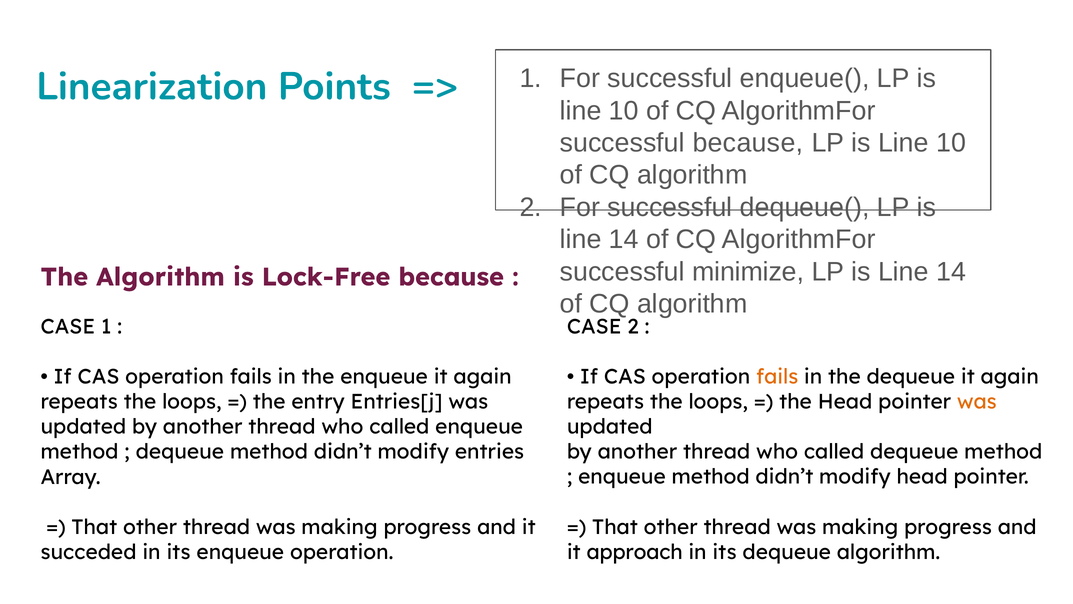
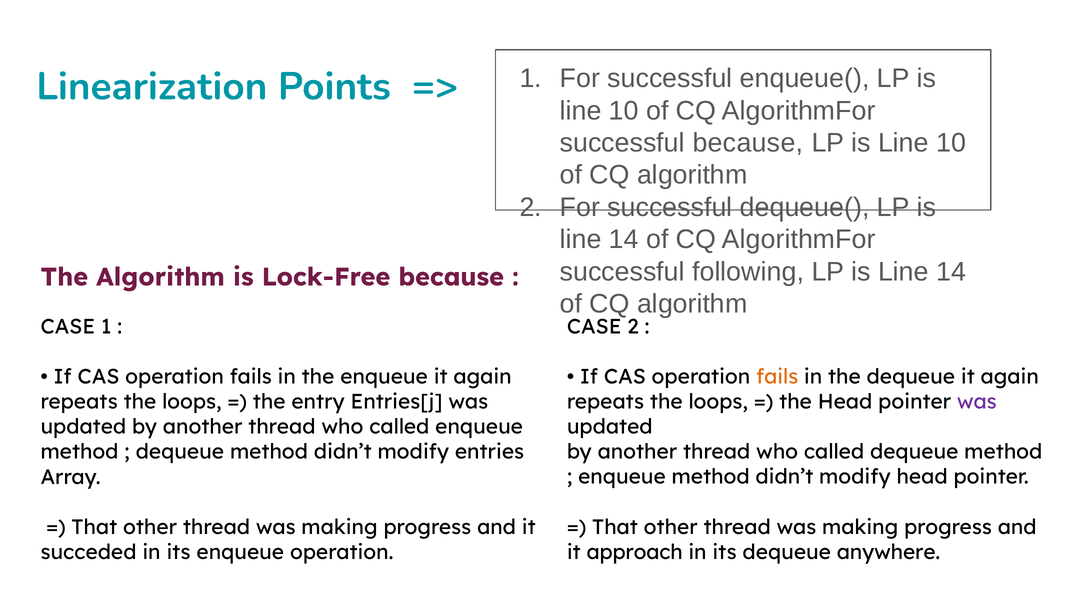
minimize: minimize -> following
was at (977, 402) colour: orange -> purple
dequeue algorithm: algorithm -> anywhere
